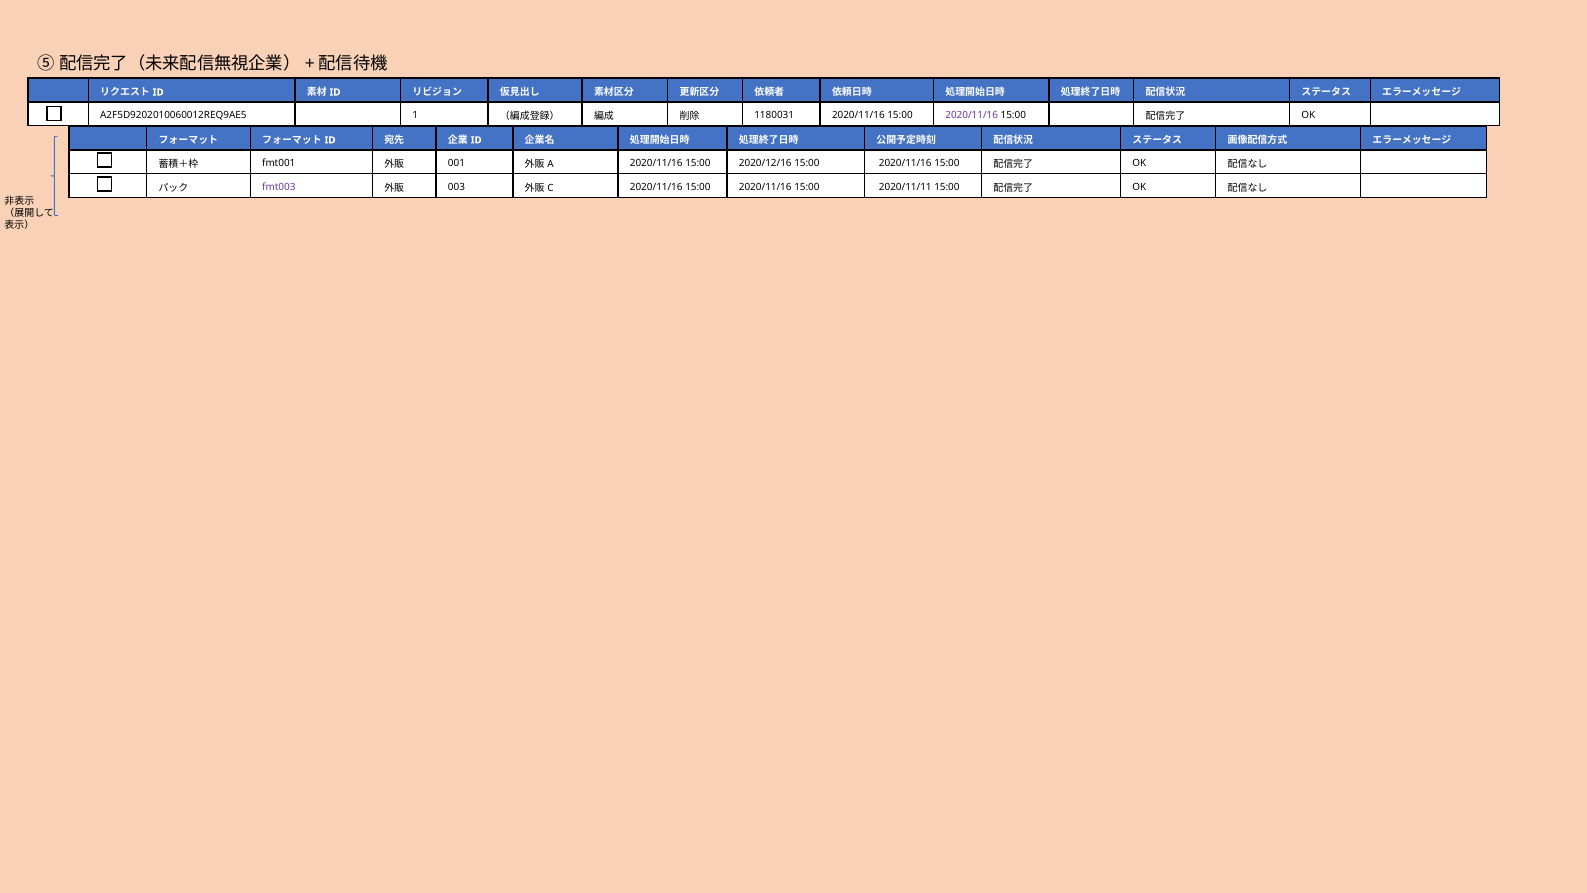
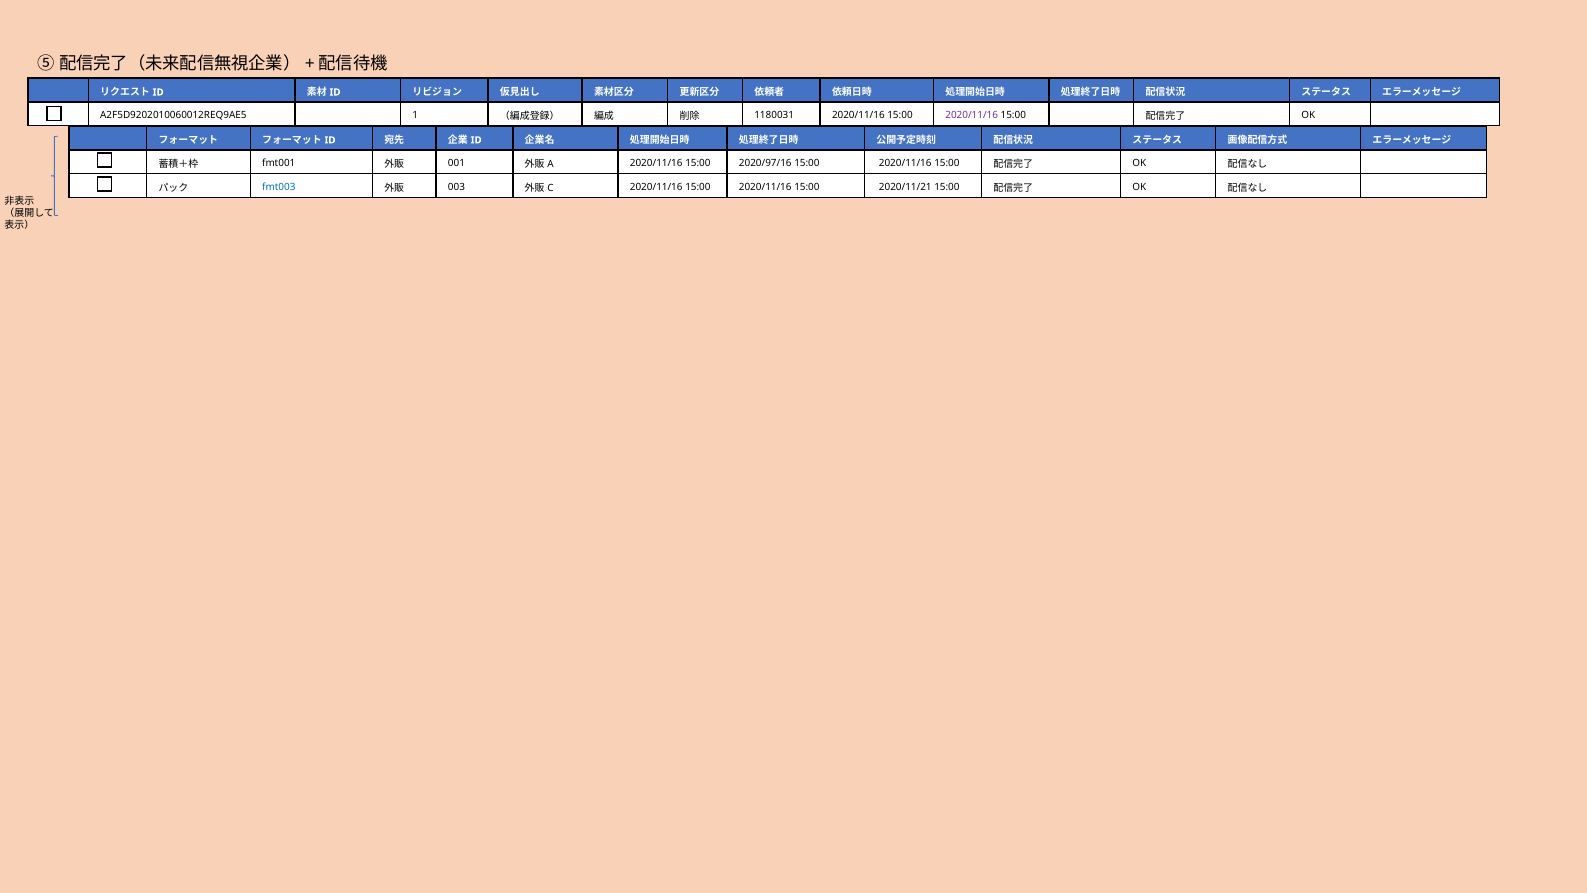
2020/12/16: 2020/12/16 -> 2020/97/16
fmt003 colour: purple -> blue
2020/11/11: 2020/11/11 -> 2020/11/21
